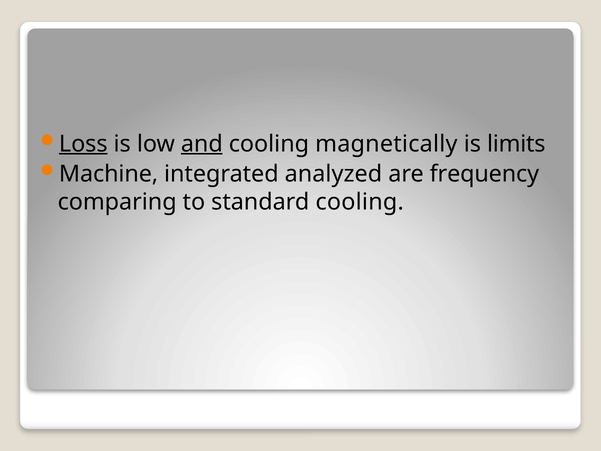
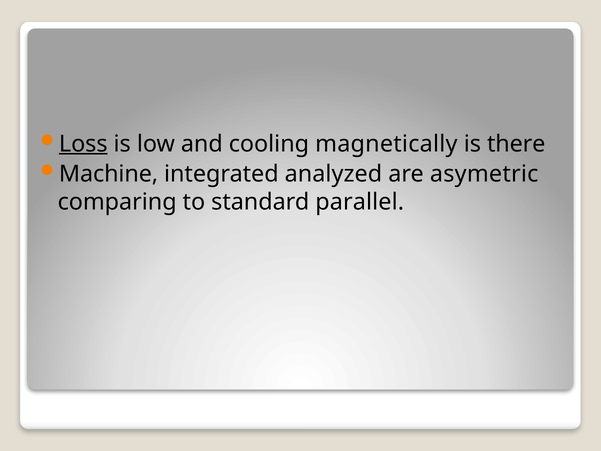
and underline: present -> none
limits: limits -> there
frequency: frequency -> asymetric
standard cooling: cooling -> parallel
